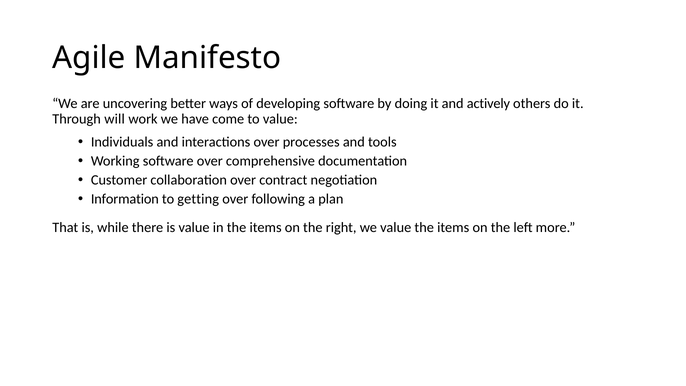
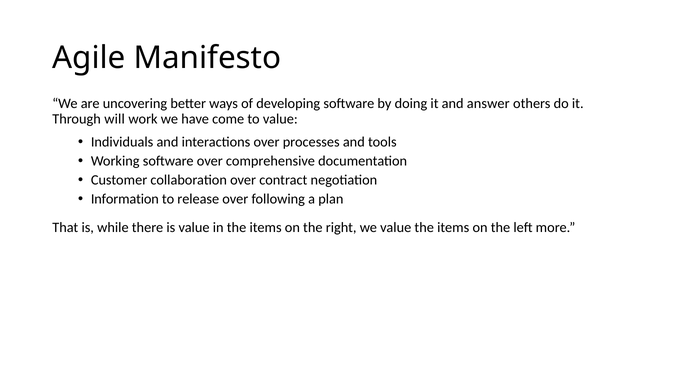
actively: actively -> answer
getting: getting -> release
